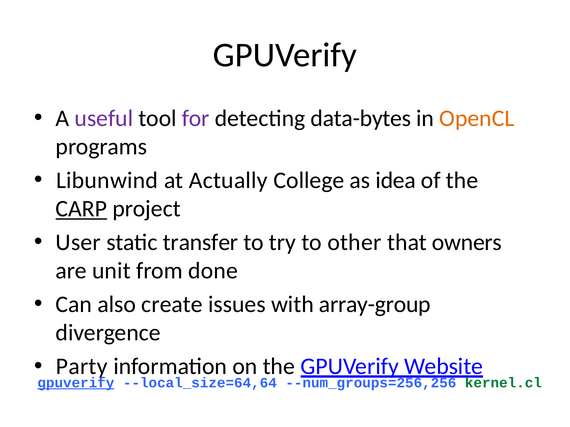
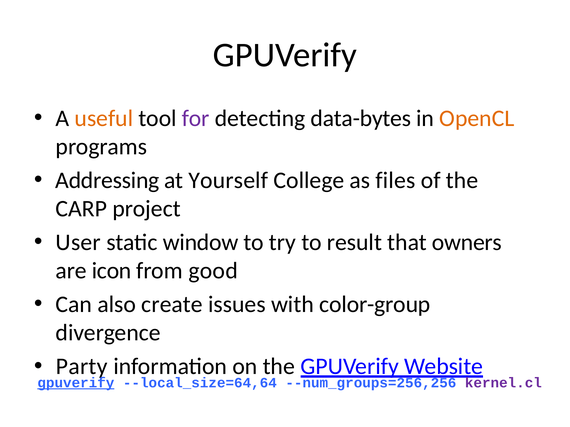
useful colour: purple -> orange
Libunwind: Libunwind -> Addressing
Actually: Actually -> Yourself
idea: idea -> files
CARP underline: present -> none
transfer: transfer -> window
other: other -> result
unit: unit -> icon
done: done -> good
array-group: array-group -> color-group
kernel.cl colour: green -> purple
